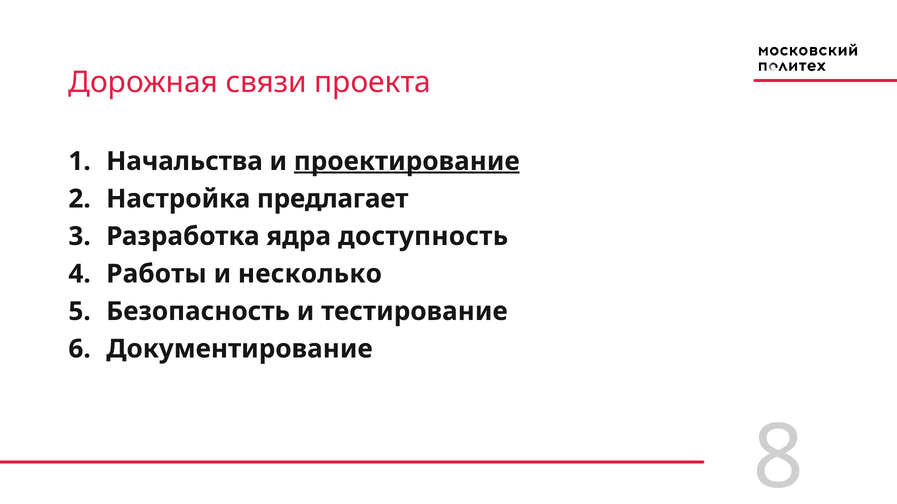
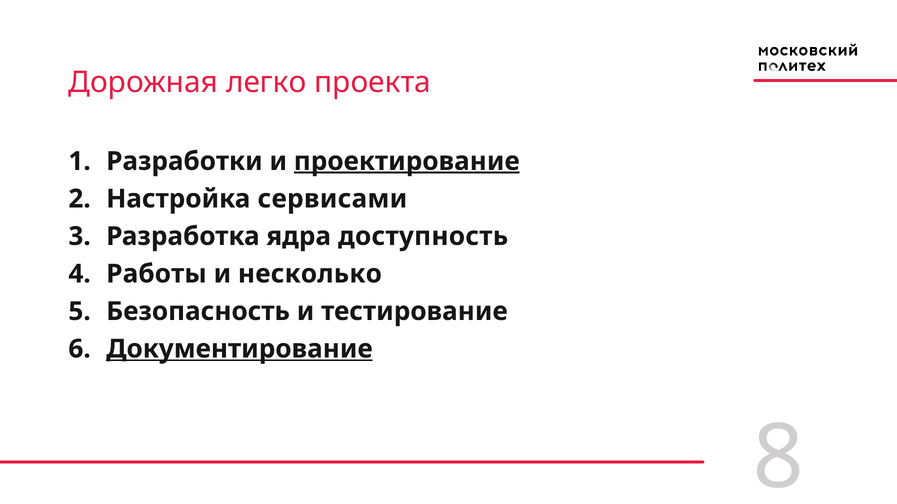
связи: связи -> легко
Начальства: Начальства -> Разработки
предлагает: предлагает -> сервисами
Документирование underline: none -> present
